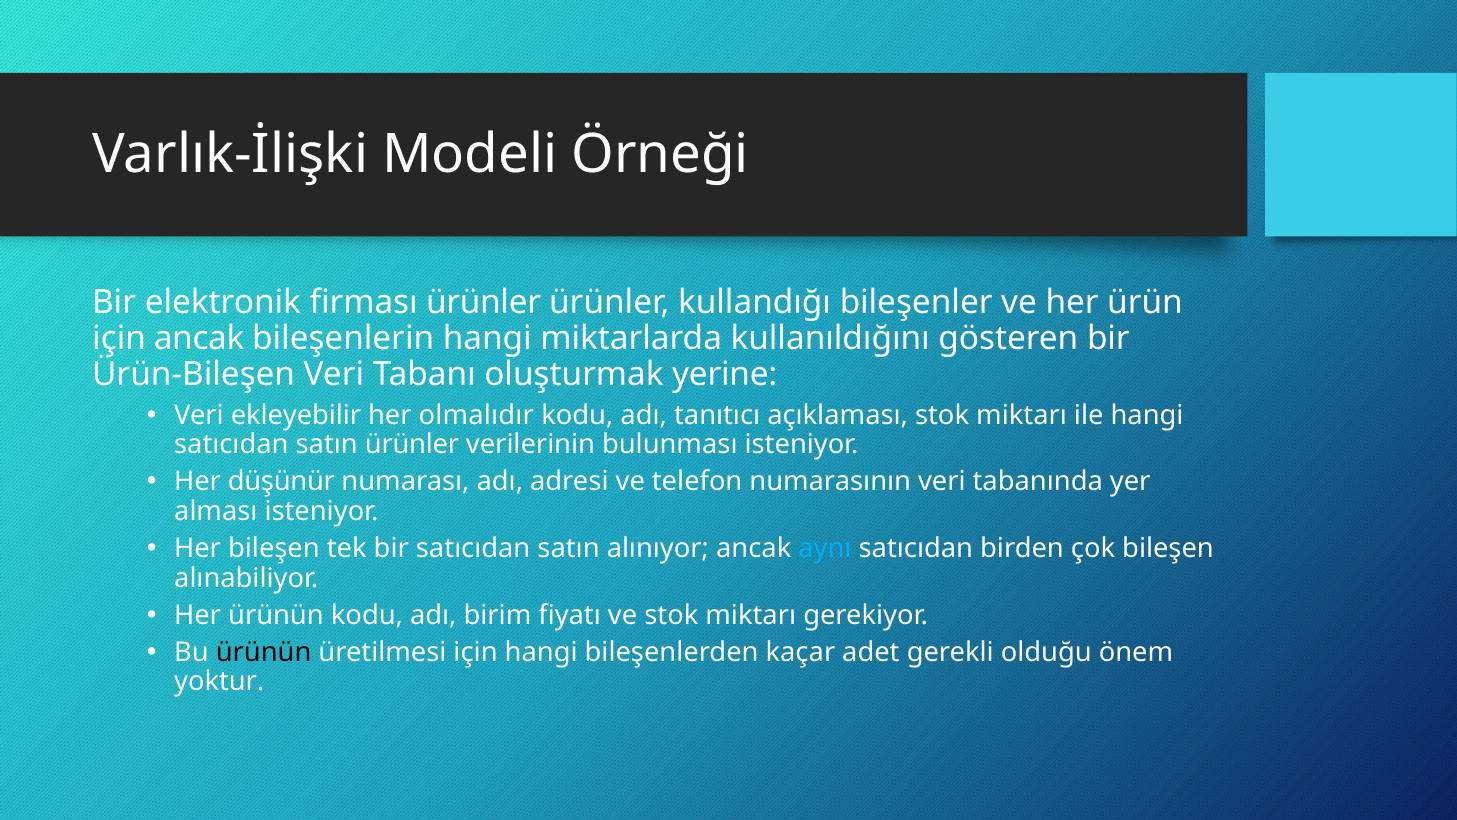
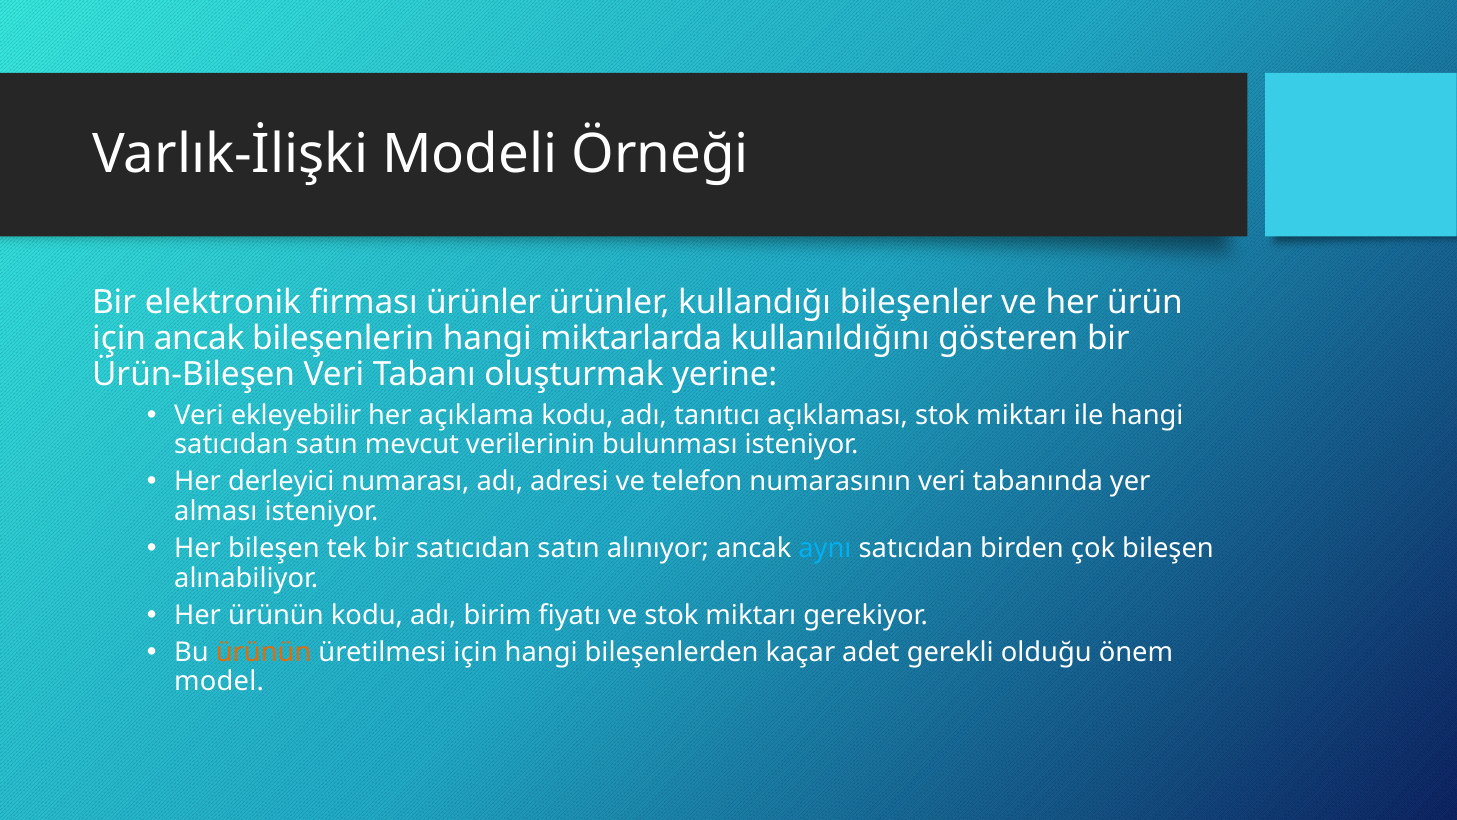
olmalıdır: olmalıdır -> açıklama
satın ürünler: ürünler -> mevcut
düşünür: düşünür -> derleyici
ürünün at (264, 652) colour: black -> orange
yoktur: yoktur -> model
